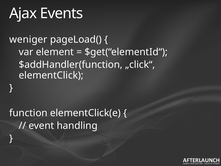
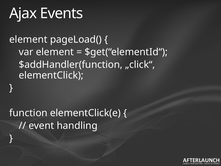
weniger at (28, 39): weniger -> element
